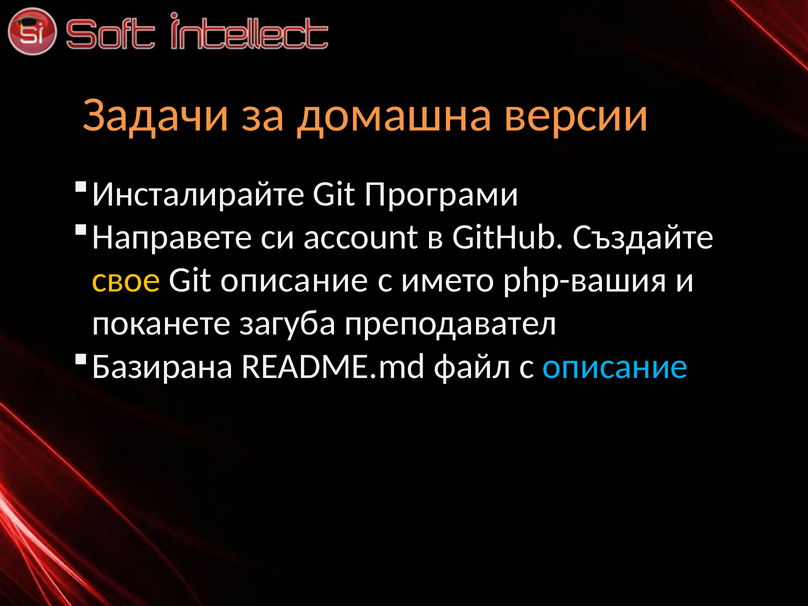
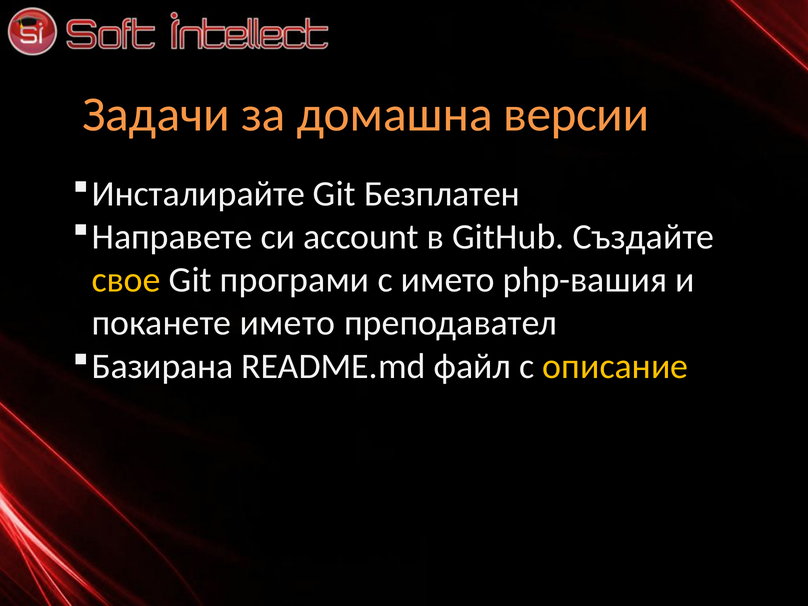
Програми: Програми -> Безплатен
Git описание: описание -> програми
поканете загуба: загуба -> името
описание at (615, 366) colour: light blue -> yellow
